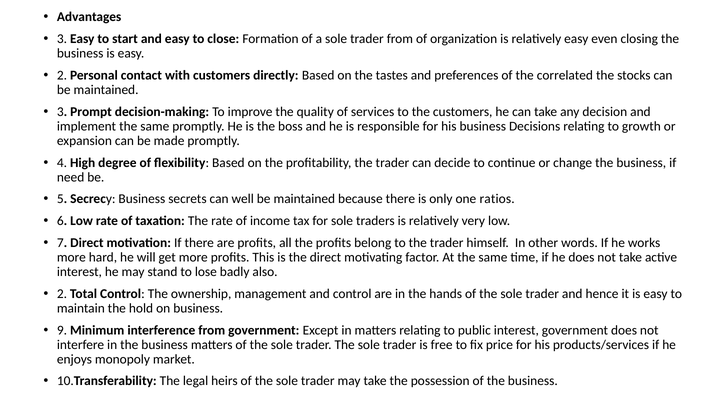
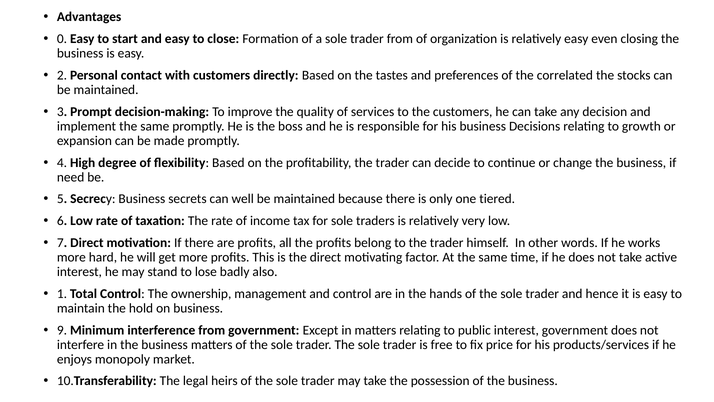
3 at (62, 39): 3 -> 0
ratios: ratios -> tiered
2 at (62, 294): 2 -> 1
